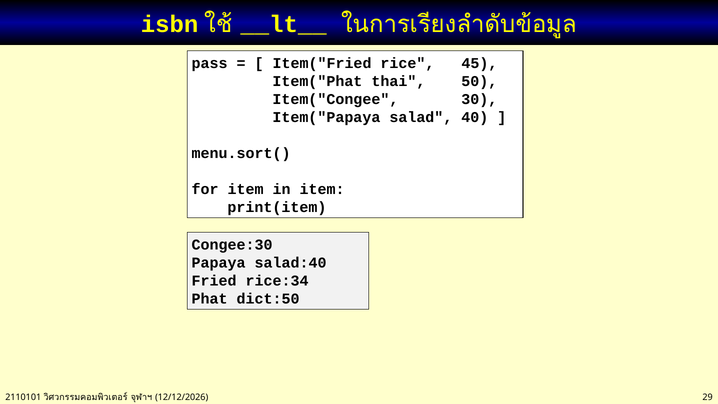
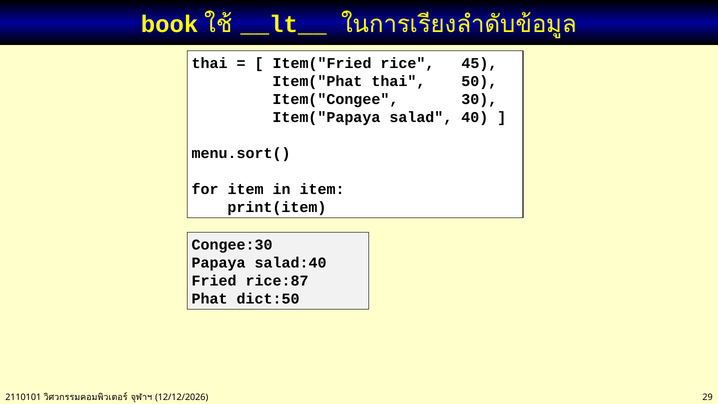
isbn: isbn -> book
pass at (210, 64): pass -> thai
rice:34: rice:34 -> rice:87
